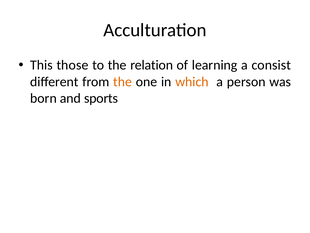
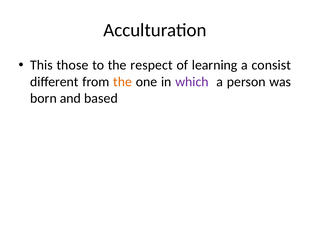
relation: relation -> respect
which colour: orange -> purple
sports: sports -> based
